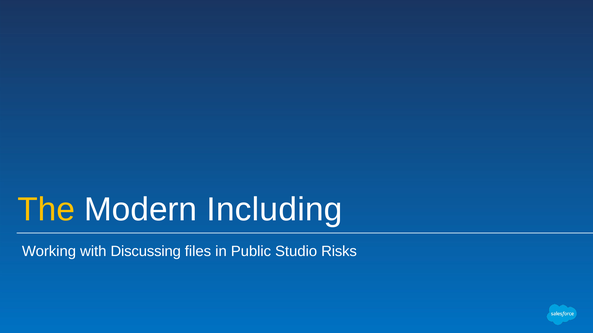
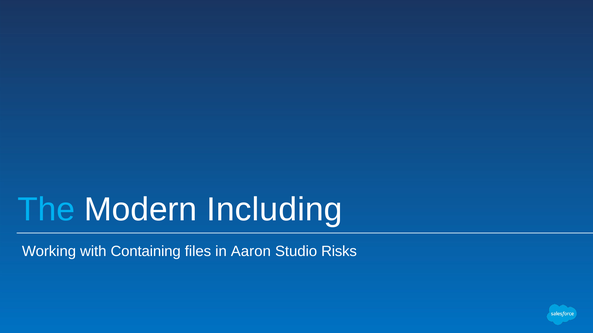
The colour: yellow -> light blue
Discussing: Discussing -> Containing
Public: Public -> Aaron
